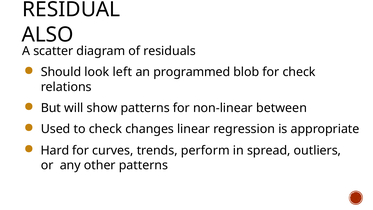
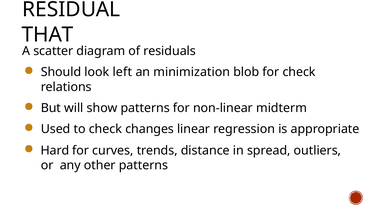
ALSO: ALSO -> THAT
programmed: programmed -> minimization
between: between -> midterm
perform: perform -> distance
